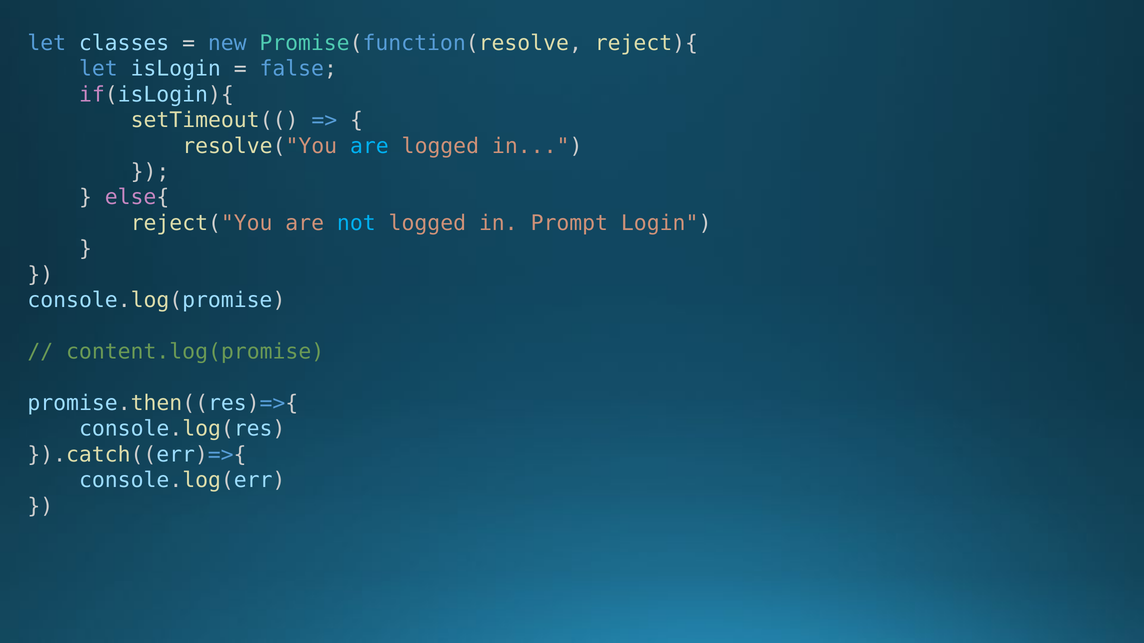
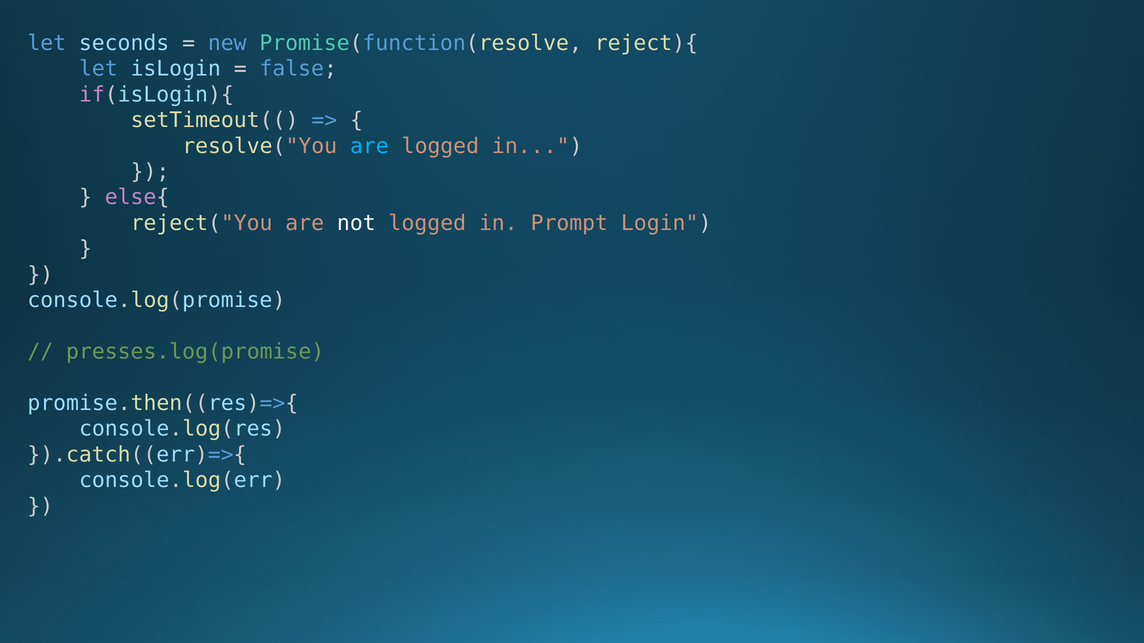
classes: classes -> seconds
not colour: light blue -> white
content.log(promise: content.log(promise -> presses.log(promise
